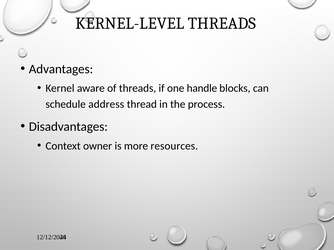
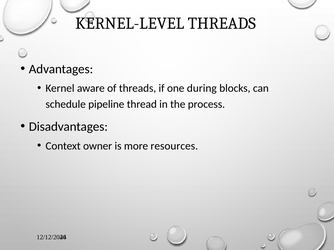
handle: handle -> during
address: address -> pipeline
